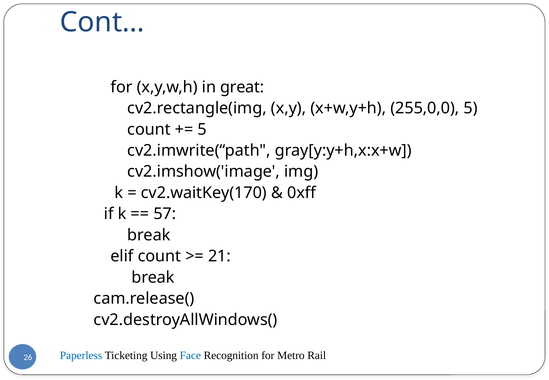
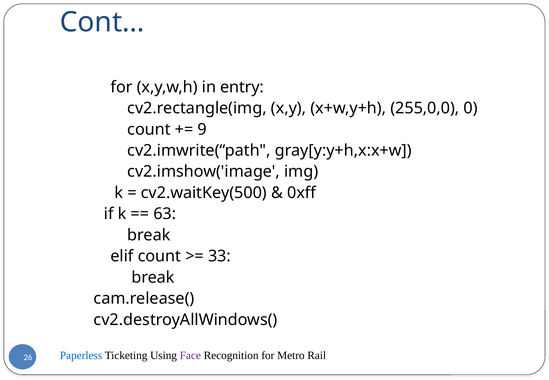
great: great -> entry
255,0,0 5: 5 -> 0
5 at (202, 129): 5 -> 9
cv2.waitKey(170: cv2.waitKey(170 -> cv2.waitKey(500
57: 57 -> 63
21: 21 -> 33
Face colour: blue -> purple
